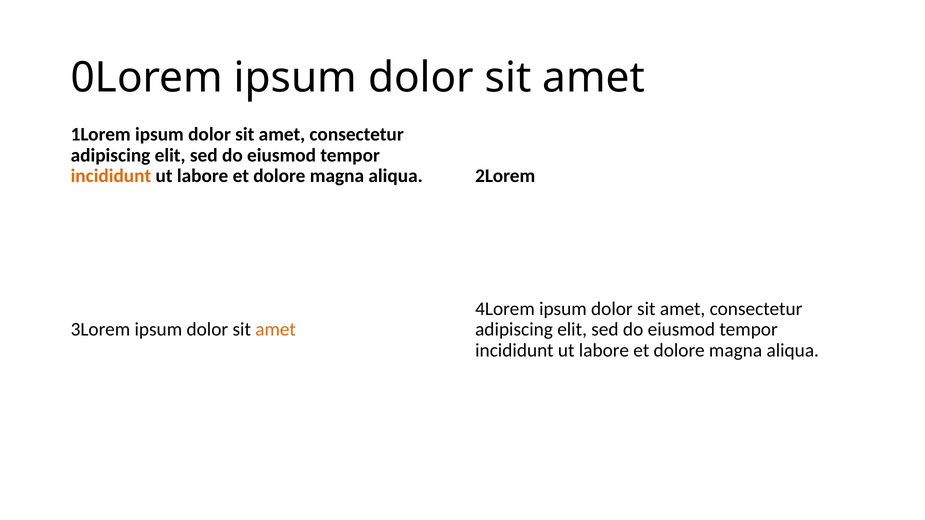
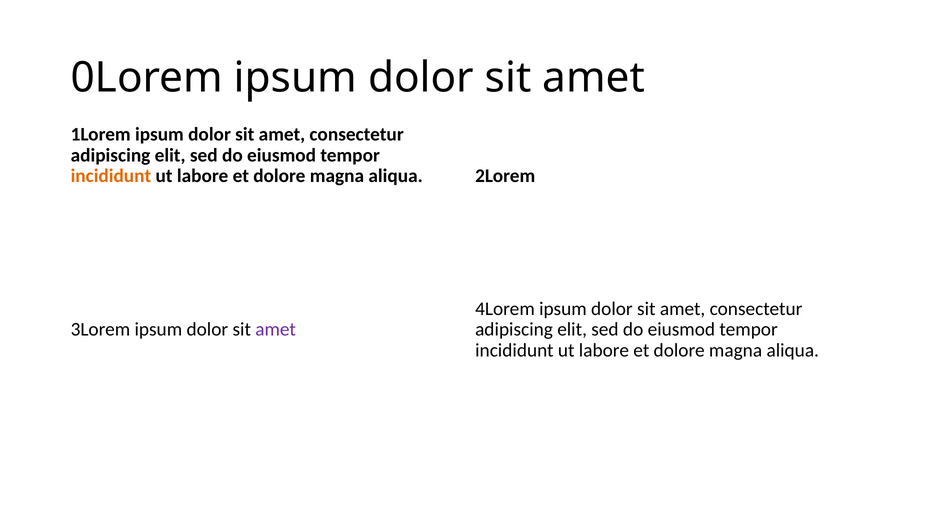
amet at (276, 330) colour: orange -> purple
